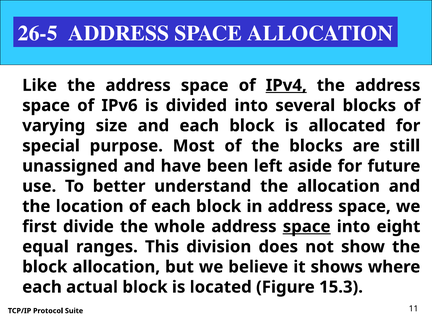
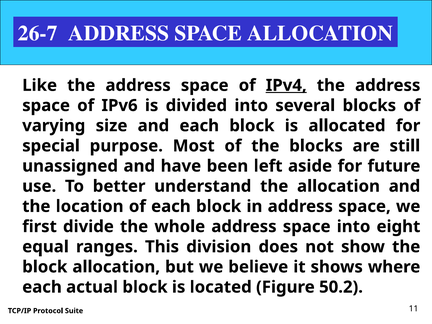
26-5: 26-5 -> 26-7
space at (307, 227) underline: present -> none
15.3: 15.3 -> 50.2
